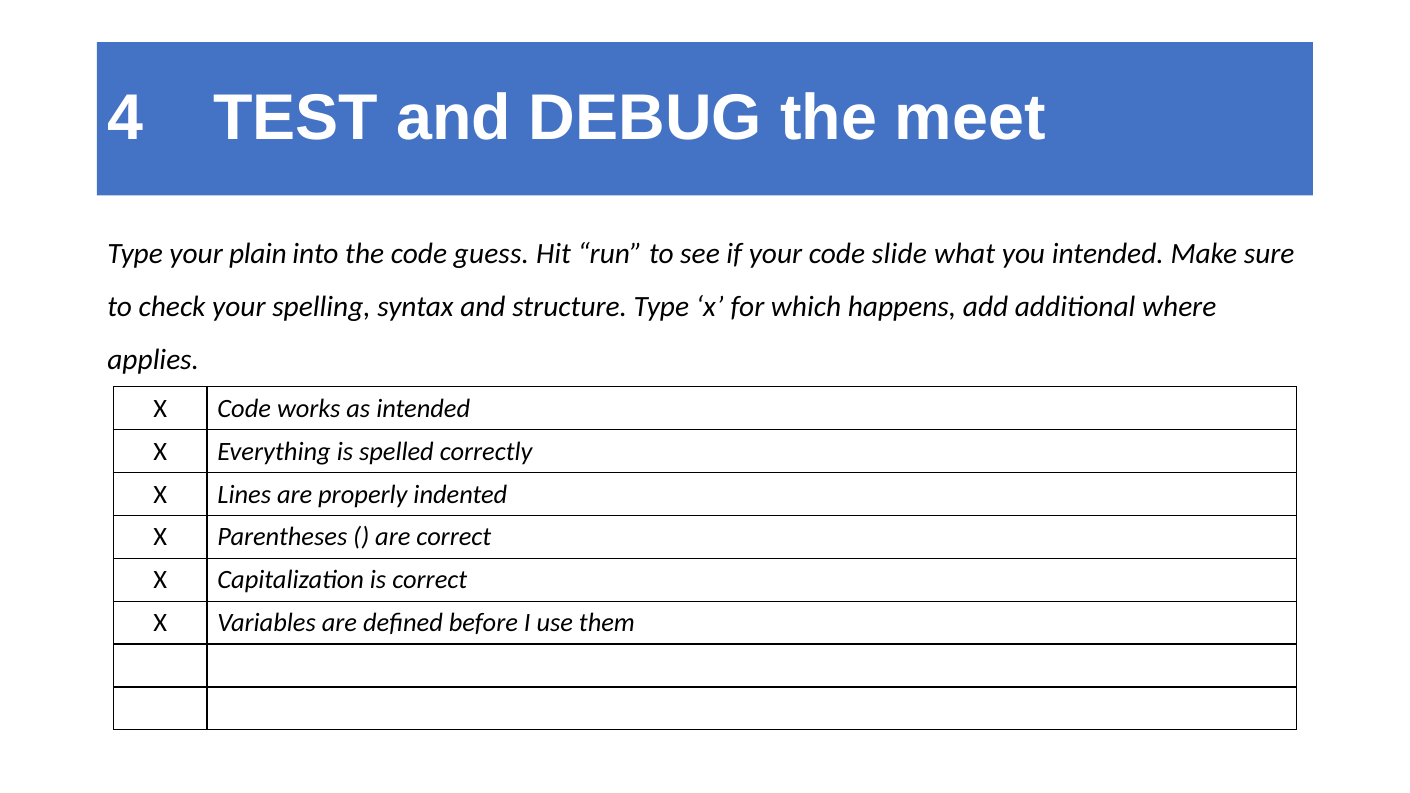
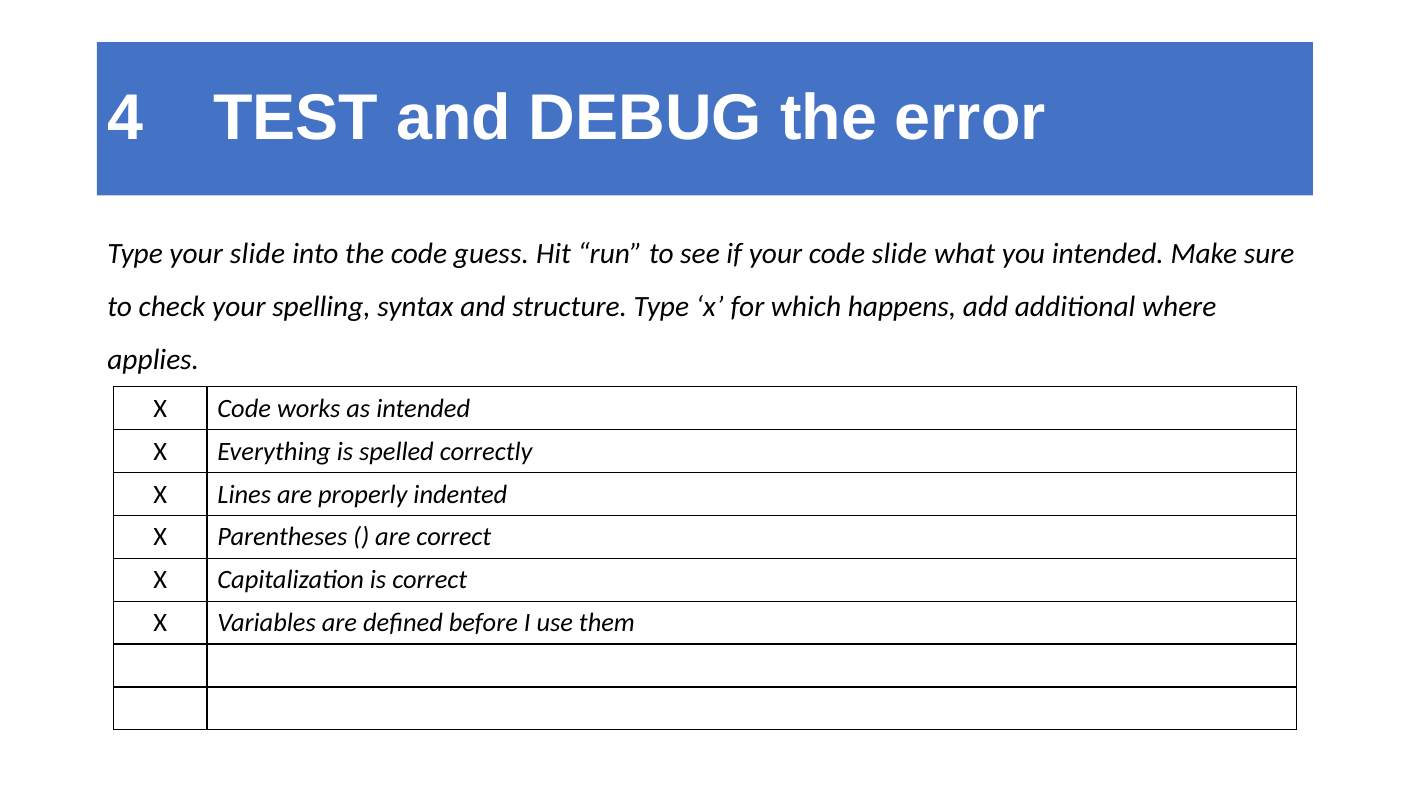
meet: meet -> error
your plain: plain -> slide
